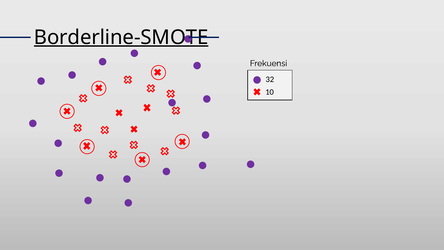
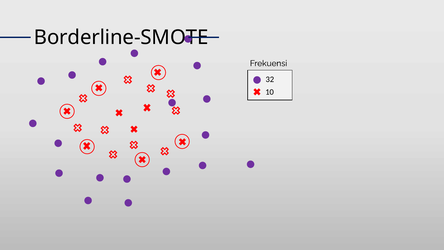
Borderline-SMOTE underline: present -> none
